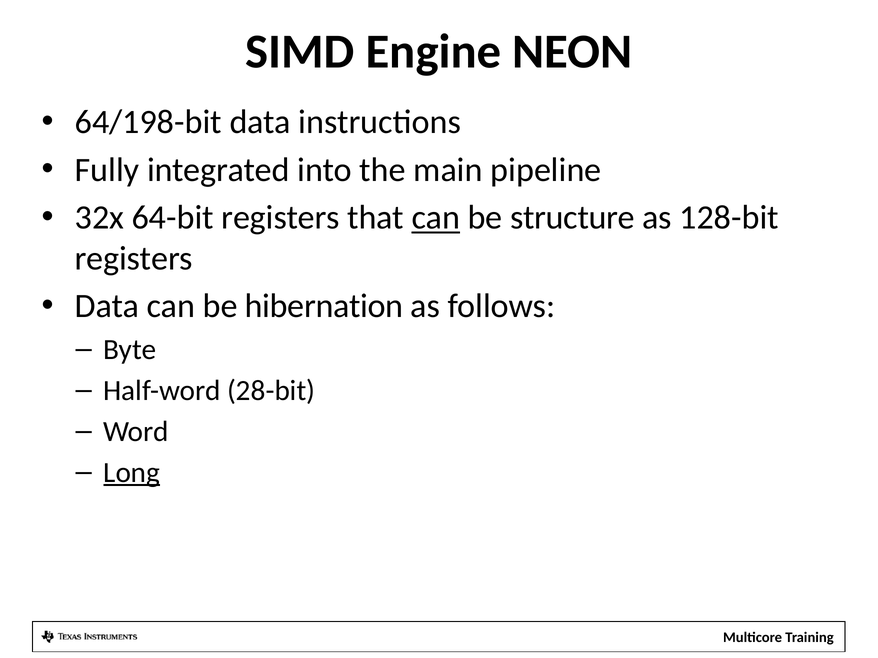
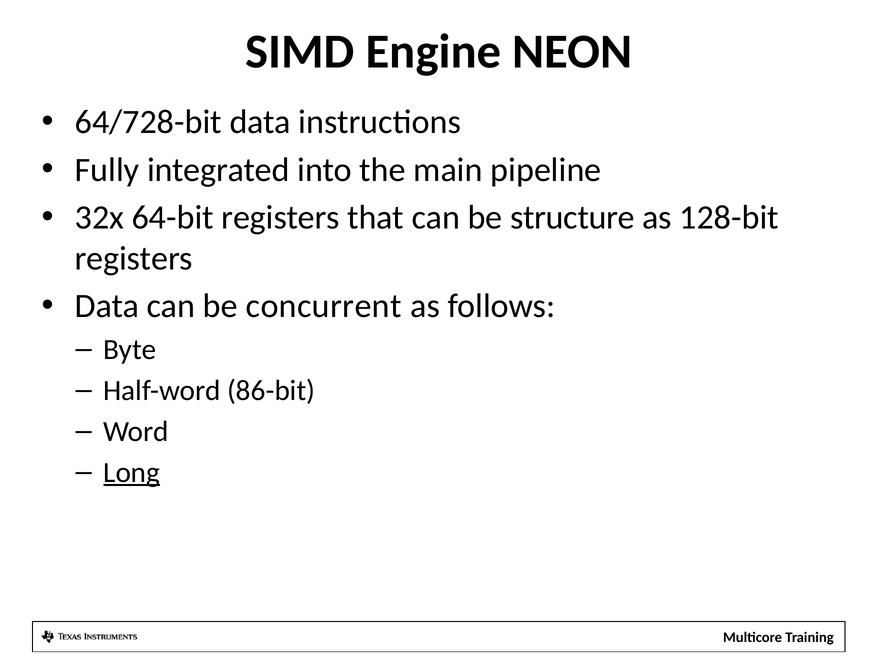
64/198-bit: 64/198-bit -> 64/728-bit
can at (436, 218) underline: present -> none
hibernation: hibernation -> concurrent
28-bit: 28-bit -> 86-bit
